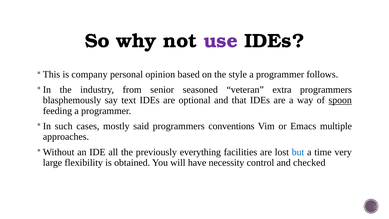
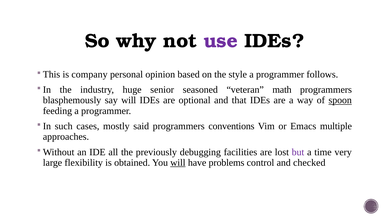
from: from -> huge
extra: extra -> math
say text: text -> will
everything: everything -> debugging
but colour: blue -> purple
will at (178, 162) underline: none -> present
necessity: necessity -> problems
